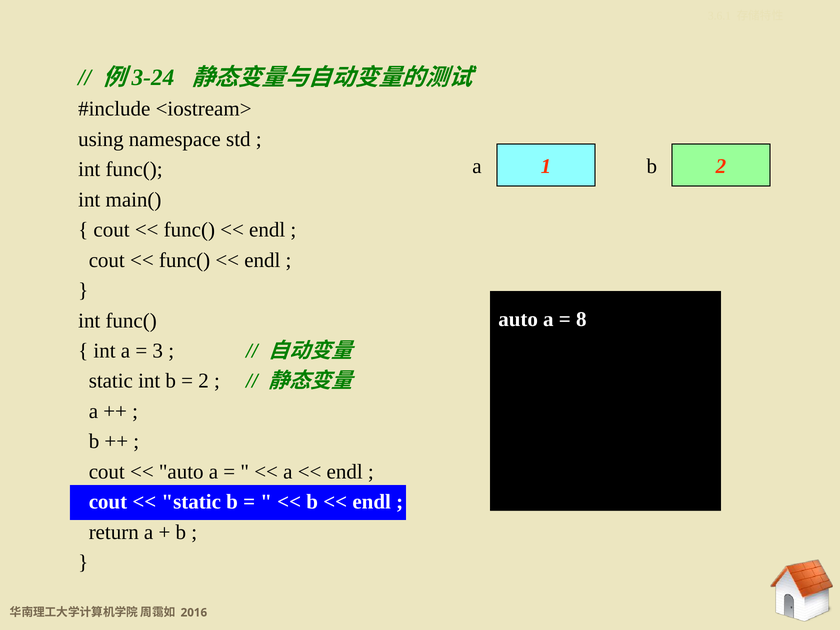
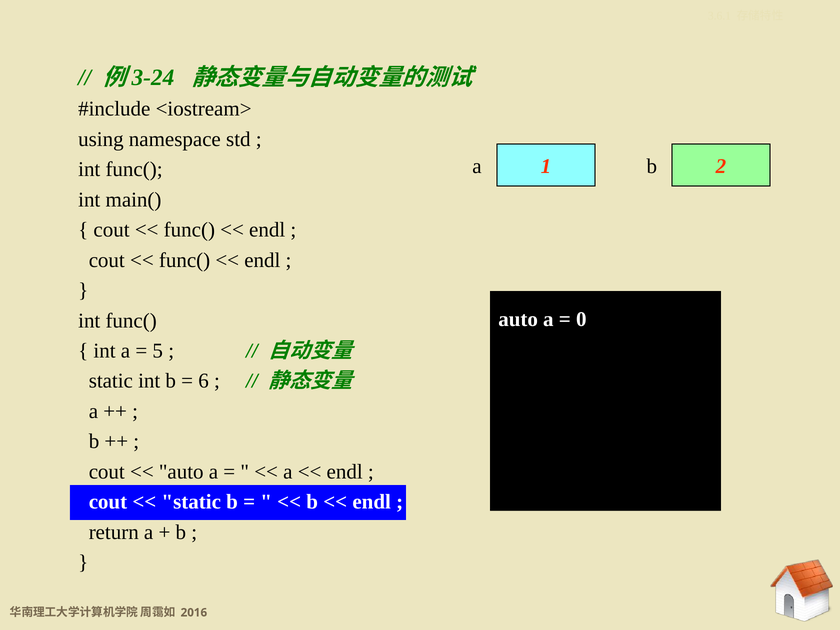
8: 8 -> 0
3 at (158, 351): 3 -> 5
2 at (204, 381): 2 -> 6
